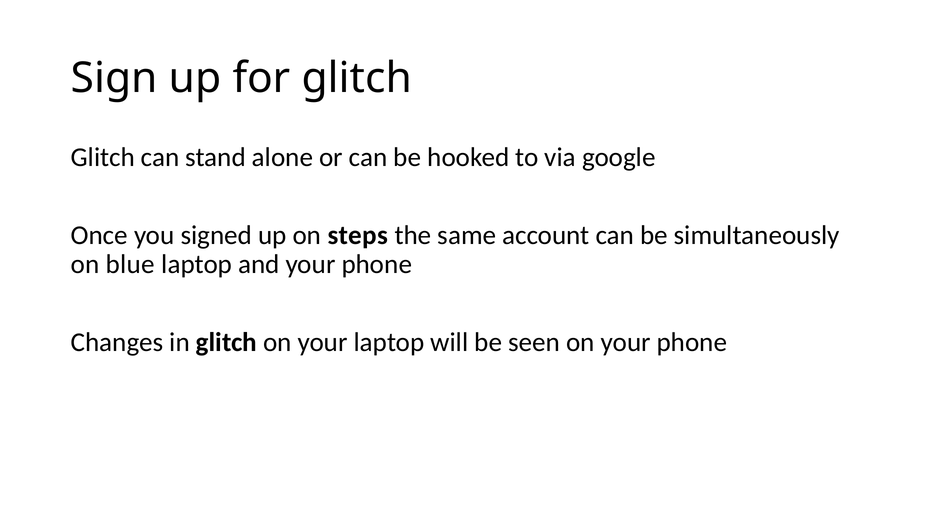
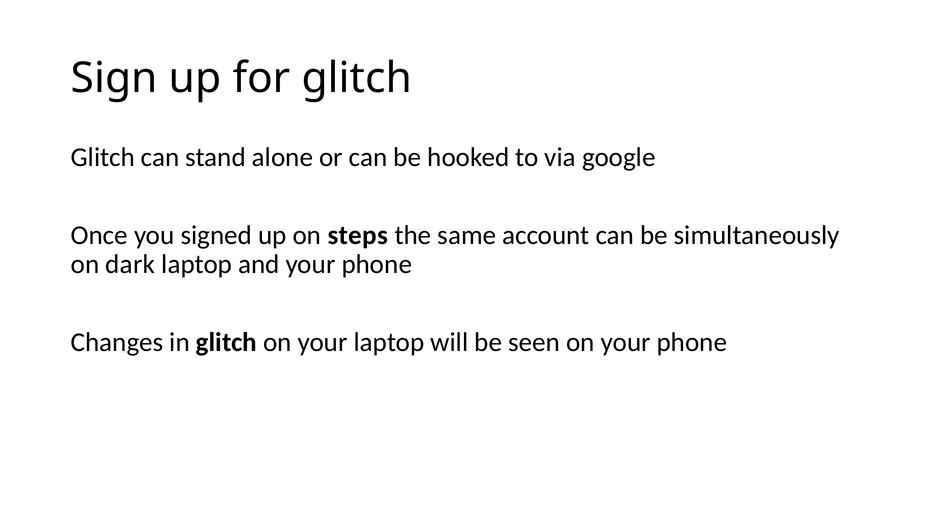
blue: blue -> dark
